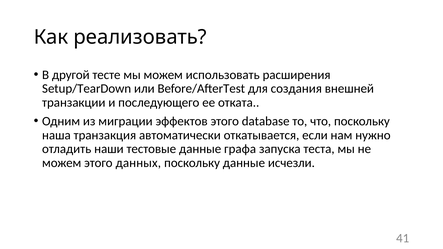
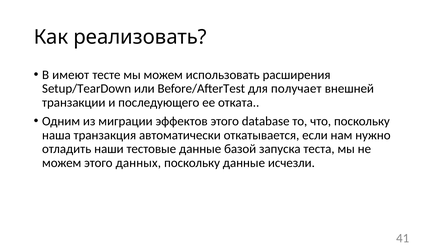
другой: другой -> имеют
создания: создания -> получает
графа: графа -> базой
